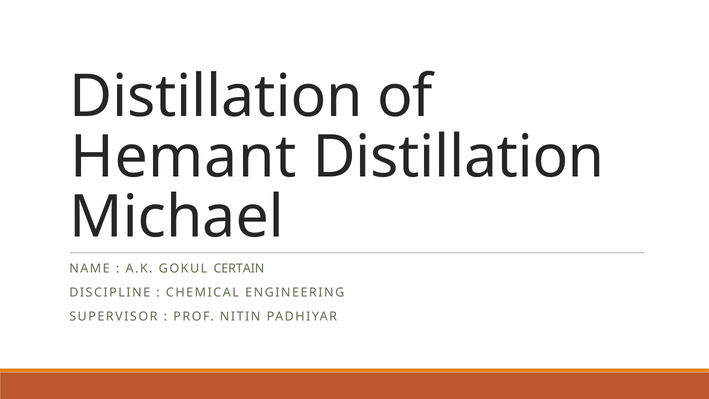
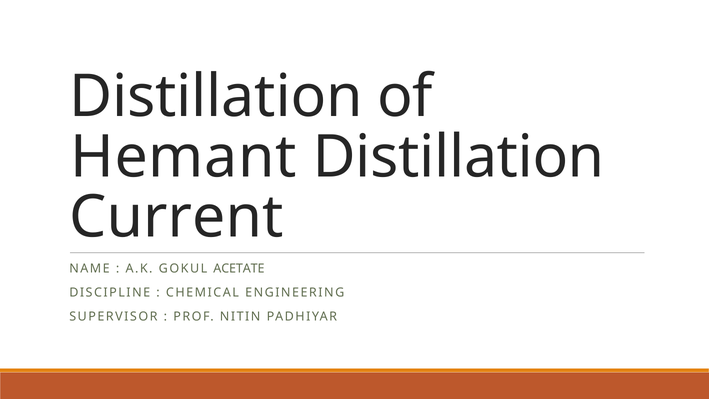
Michael: Michael -> Current
CERTAIN: CERTAIN -> ACETATE
